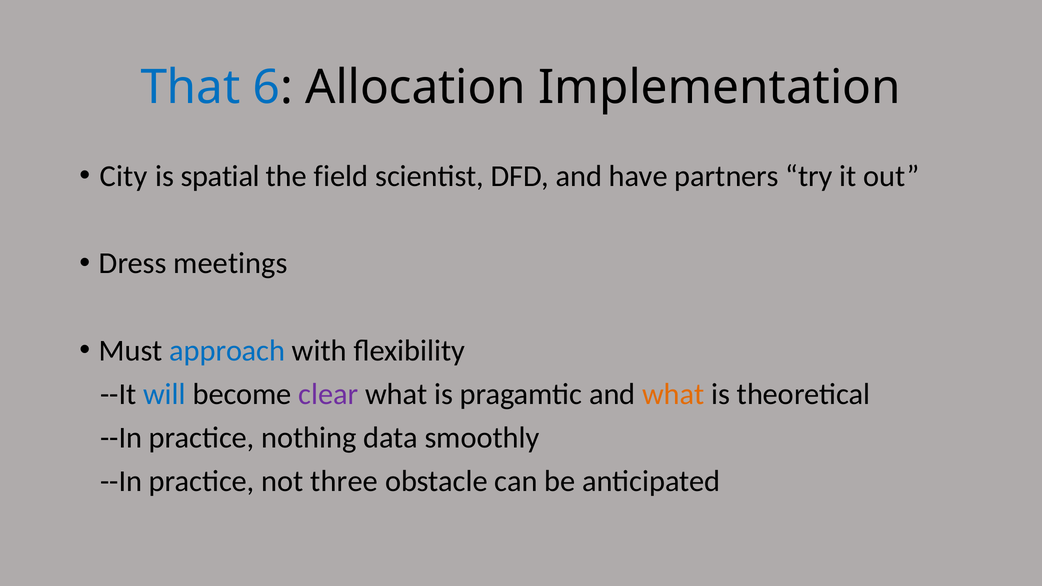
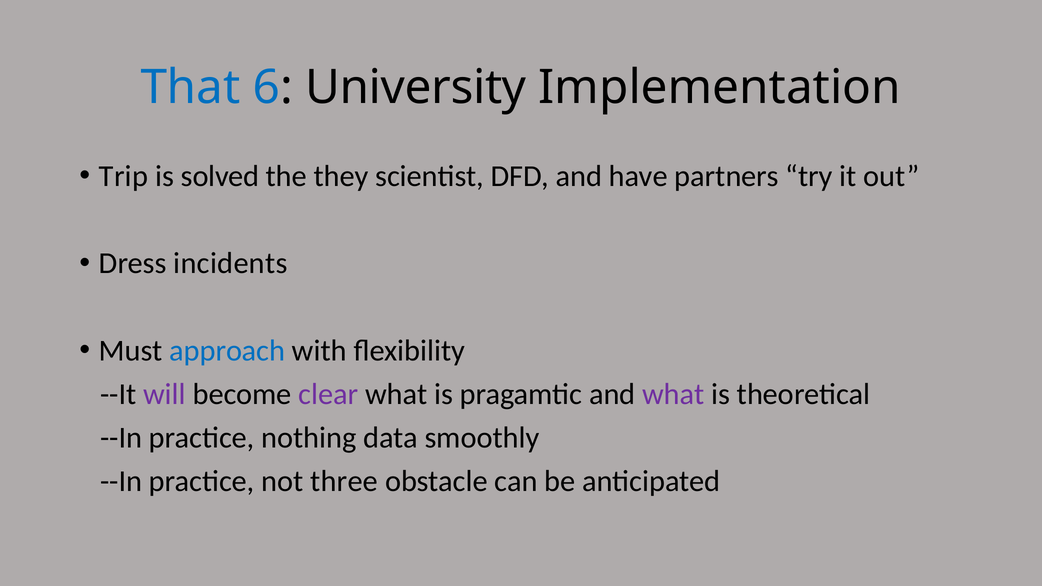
Allocation: Allocation -> University
City: City -> Trip
spatial: spatial -> solved
field: field -> they
meetings: meetings -> incidents
will colour: blue -> purple
what at (673, 394) colour: orange -> purple
